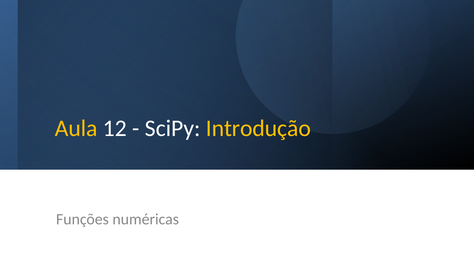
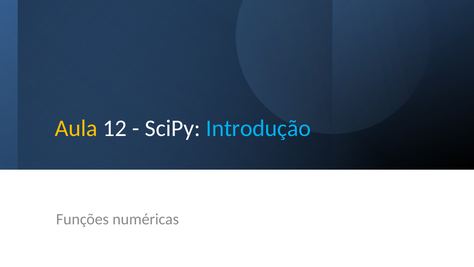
Introdução colour: yellow -> light blue
